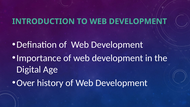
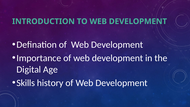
Over: Over -> Skills
